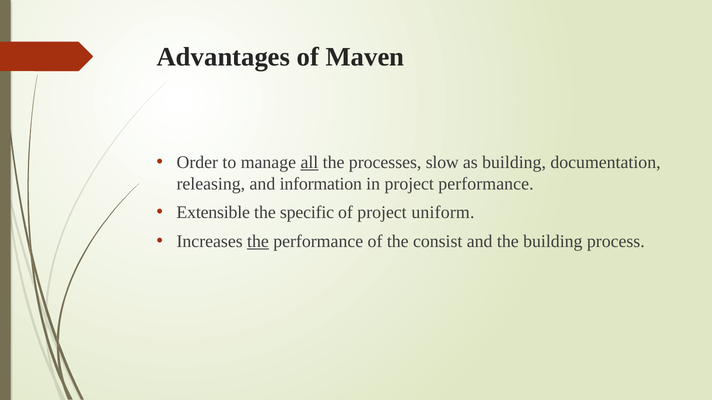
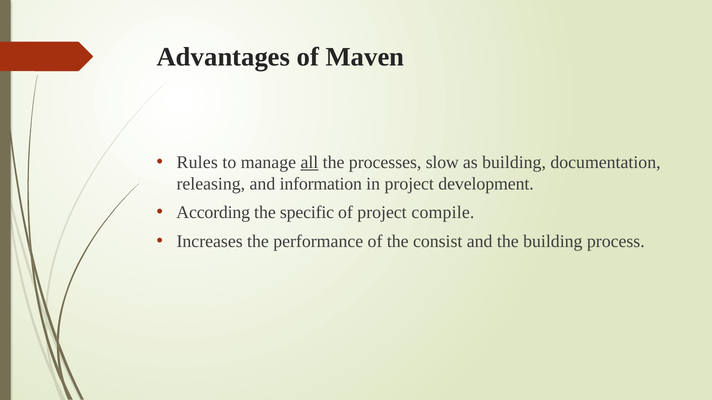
Order: Order -> Rules
project performance: performance -> development
Extensible: Extensible -> According
uniform: uniform -> compile
the at (258, 242) underline: present -> none
